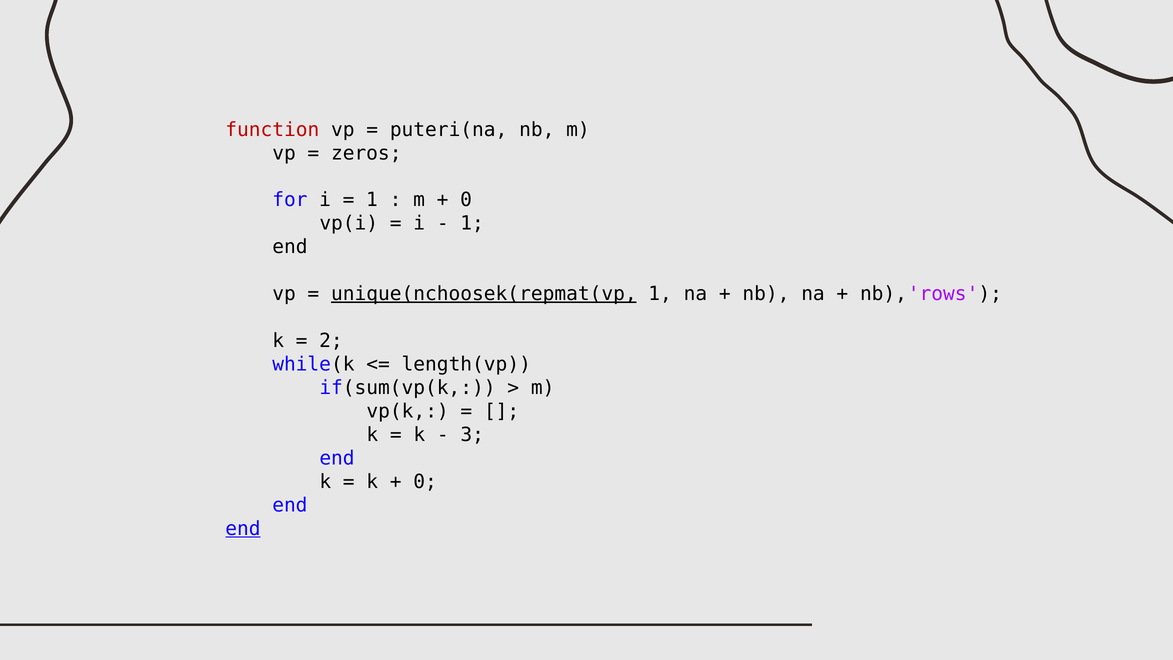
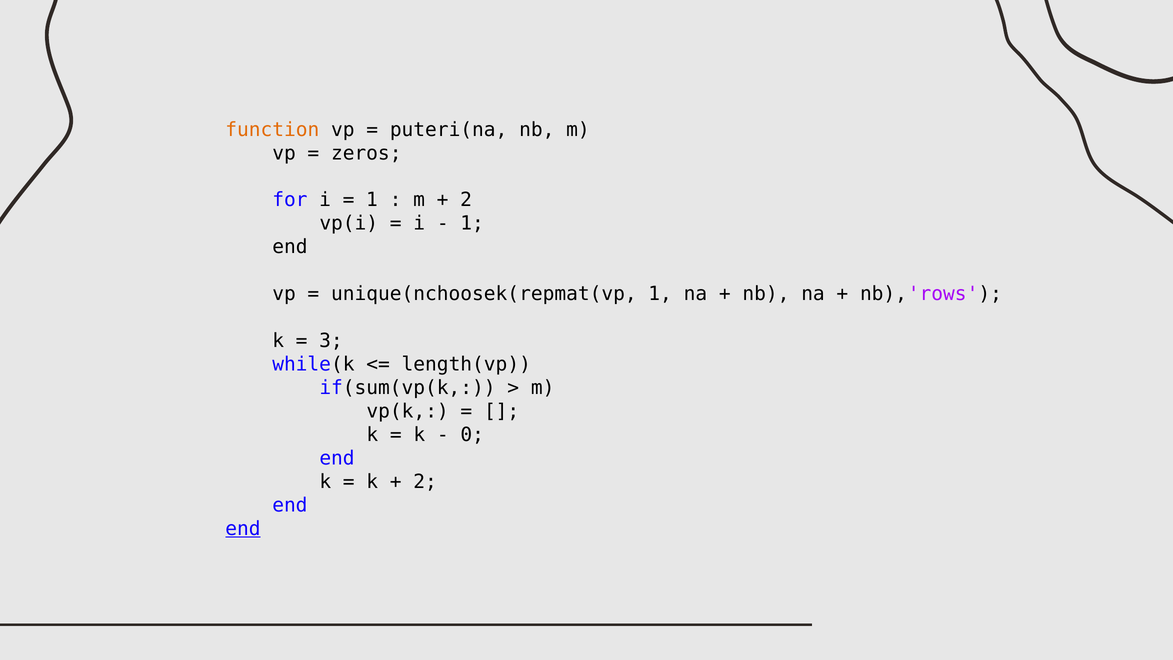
function colour: red -> orange
0 at (466, 200): 0 -> 2
unique(nchoosek(repmat(vp underline: present -> none
2: 2 -> 3
3: 3 -> 0
0 at (425, 482): 0 -> 2
